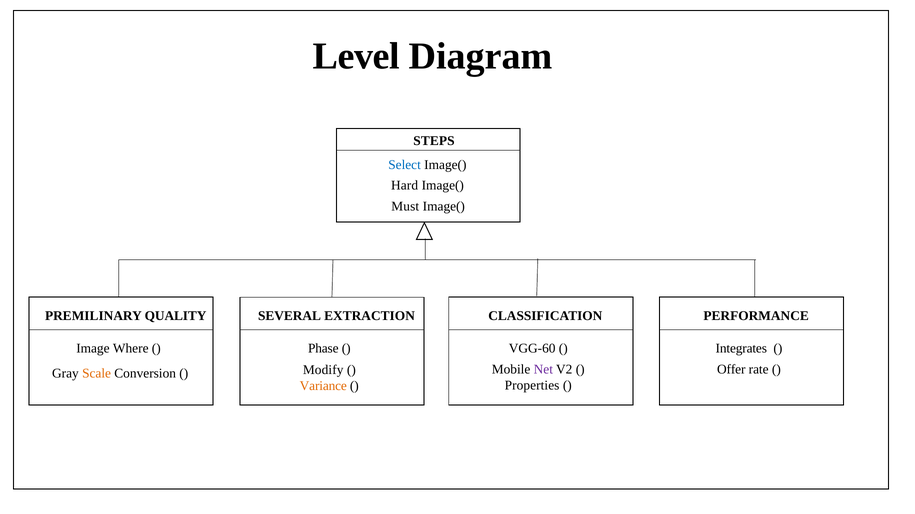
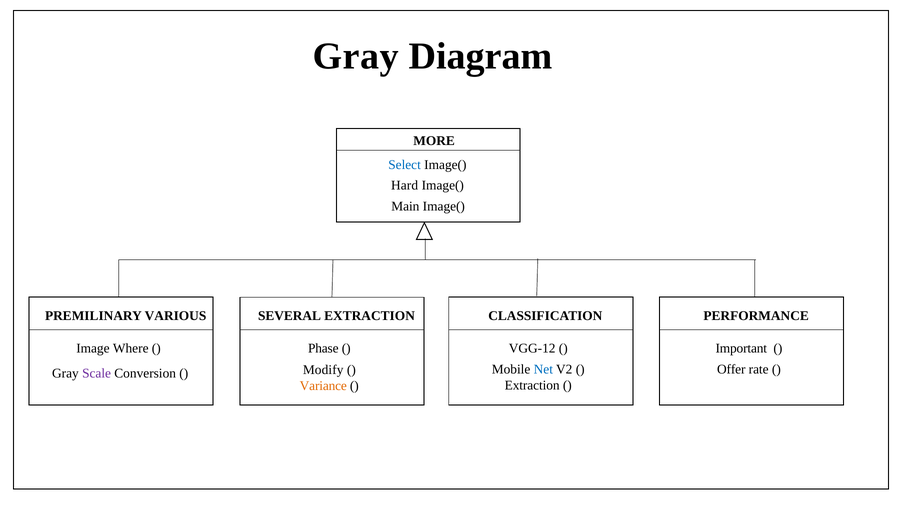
Level at (356, 56): Level -> Gray
STEPS: STEPS -> MORE
Must: Must -> Main
QUALITY: QUALITY -> VARIOUS
VGG-60: VGG-60 -> VGG-12
Integrates: Integrates -> Important
Net colour: purple -> blue
Scale colour: orange -> purple
Properties at (532, 386): Properties -> Extraction
